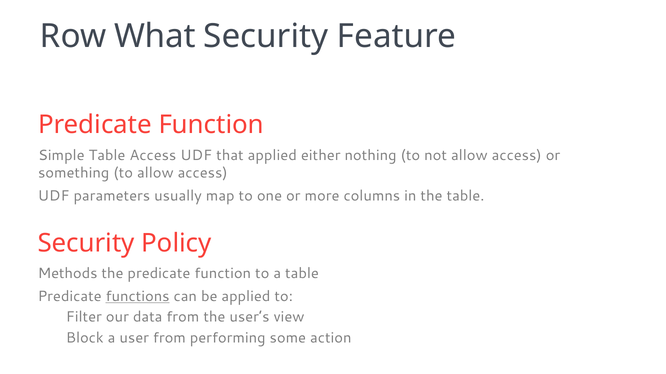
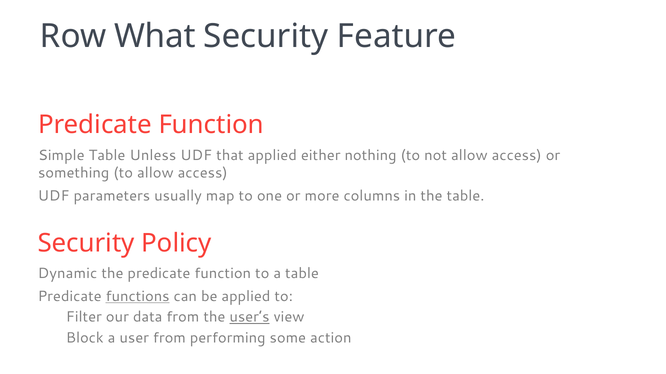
Table Access: Access -> Unless
Methods: Methods -> Dynamic
user’s underline: none -> present
